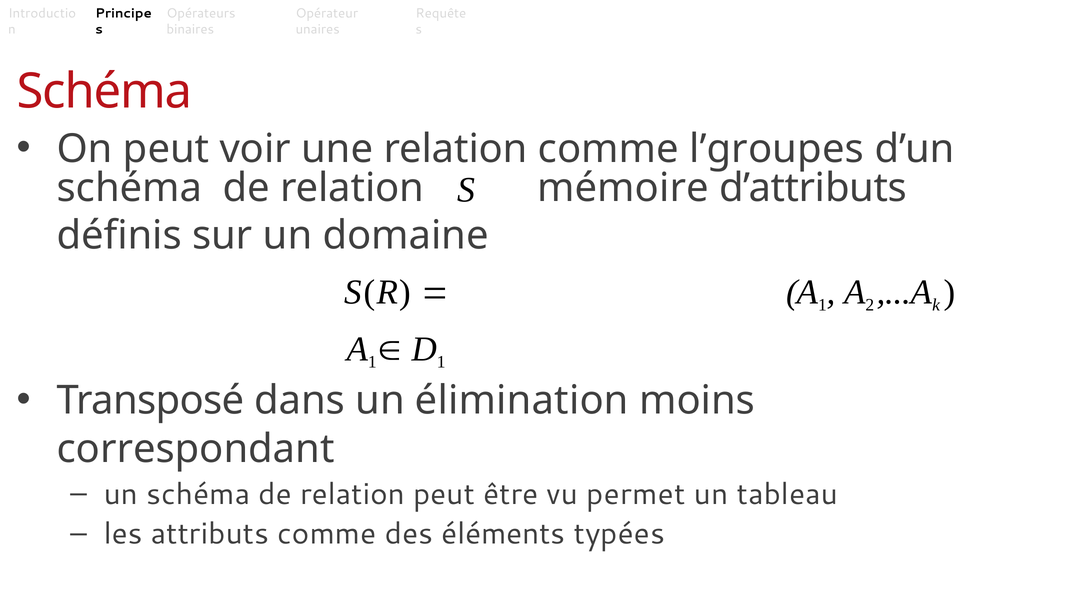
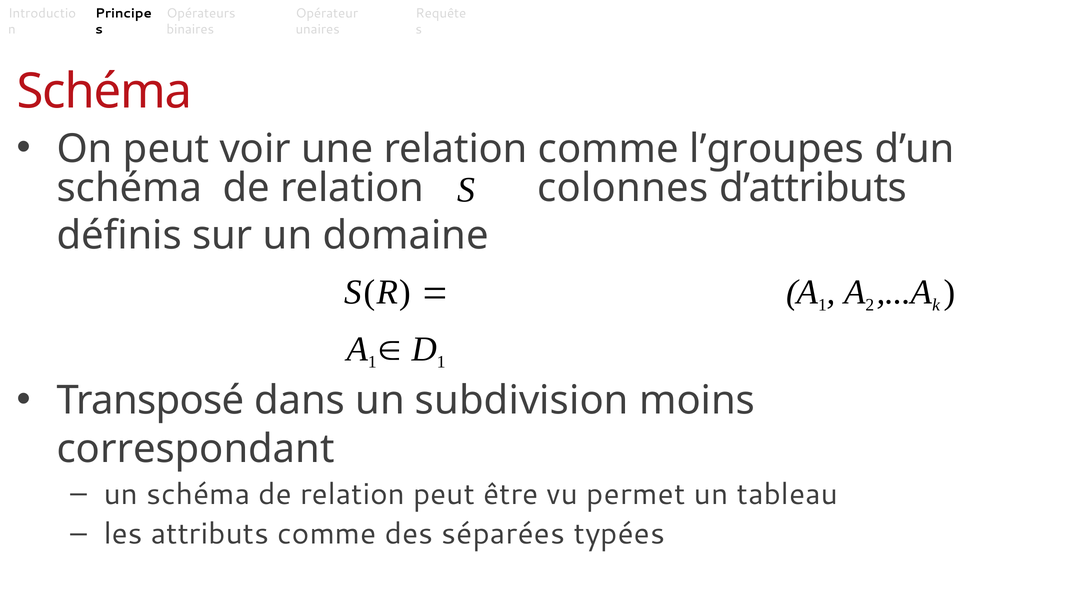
mémoire: mémoire -> colonnes
élimination: élimination -> subdivision
éléments: éléments -> séparées
